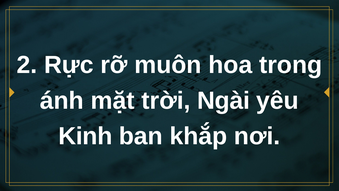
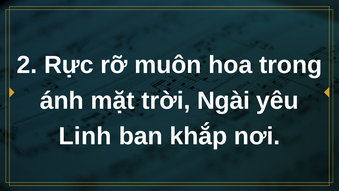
Kinh: Kinh -> Linh
